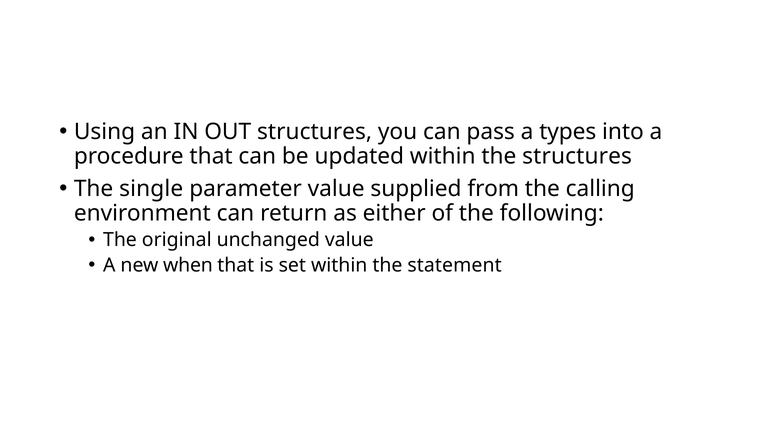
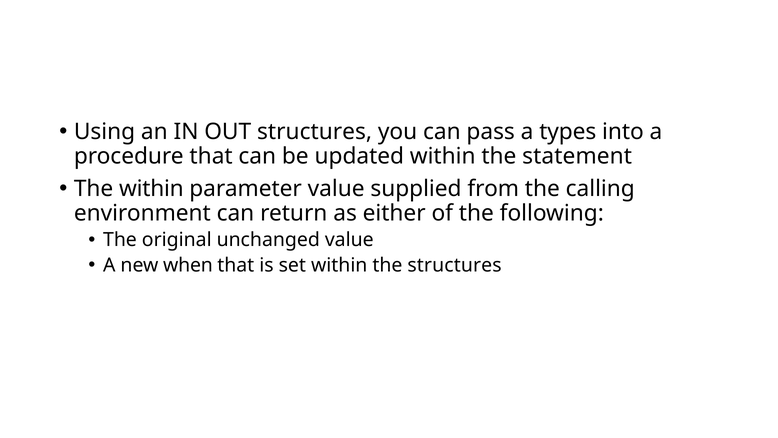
the structures: structures -> statement
The single: single -> within
the statement: statement -> structures
